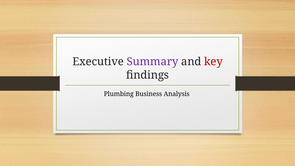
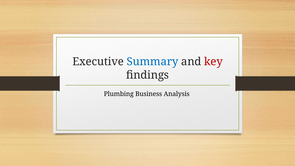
Summary colour: purple -> blue
